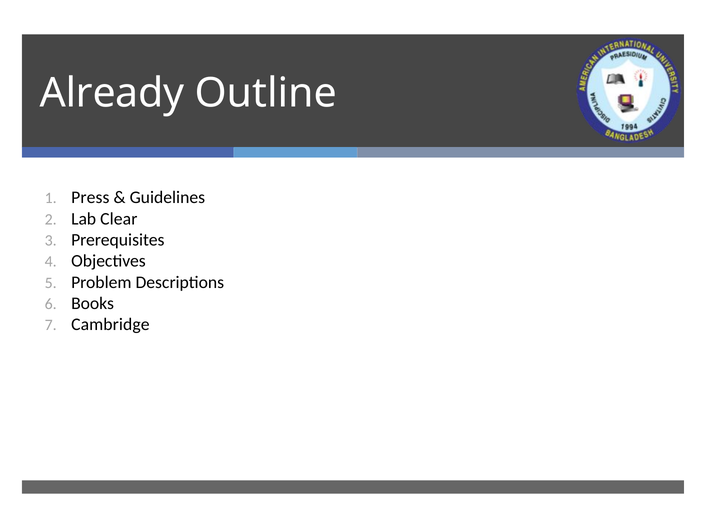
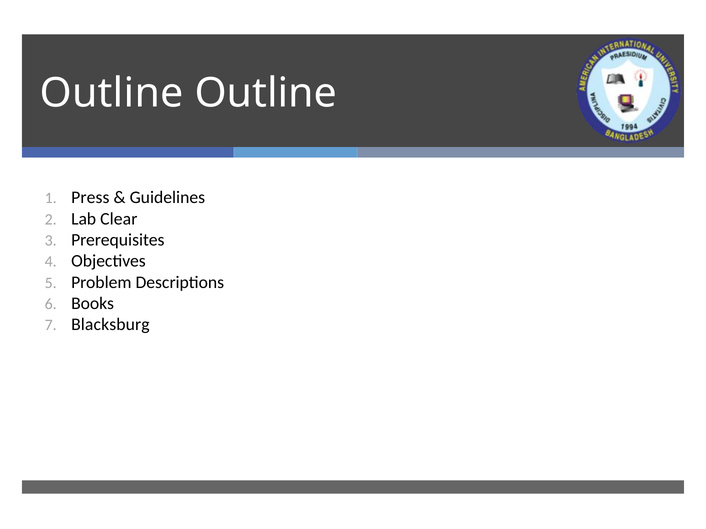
Already at (112, 93): Already -> Outline
Cambridge: Cambridge -> Blacksburg
